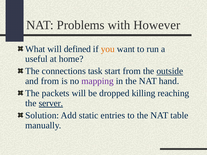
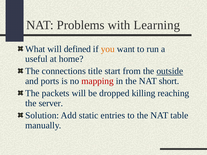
However: However -> Learning
task: task -> title
and from: from -> ports
mapping colour: purple -> red
hand: hand -> short
server underline: present -> none
